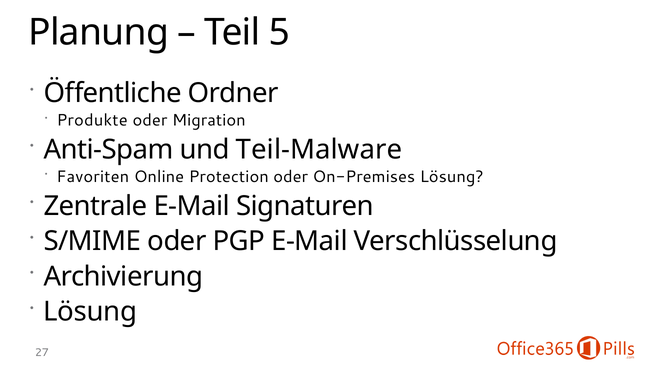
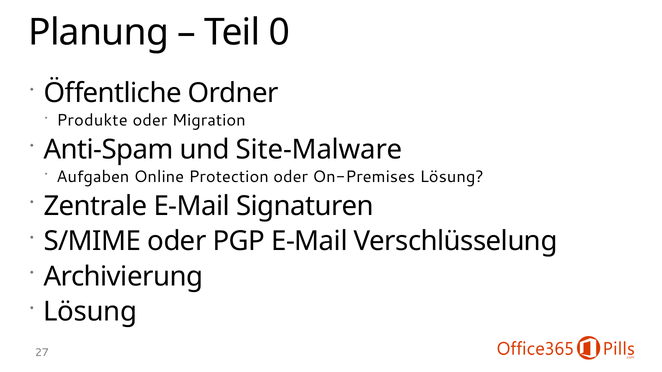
5: 5 -> 0
Teil-Malware: Teil-Malware -> Site-Malware
Favoriten: Favoriten -> Aufgaben
